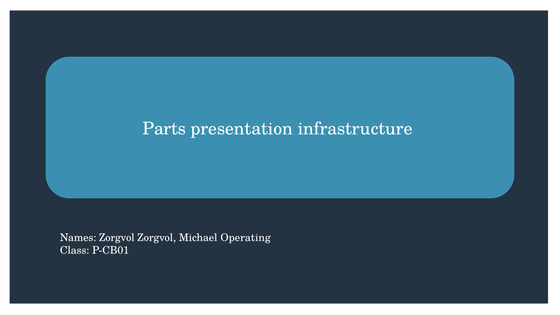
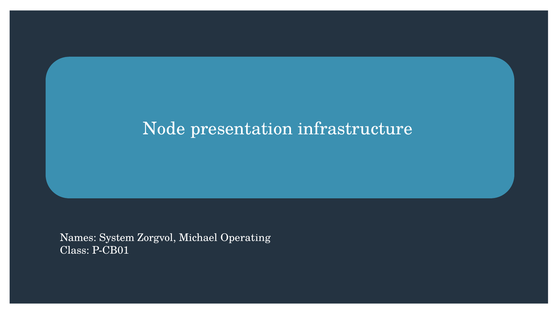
Parts: Parts -> Node
Names Zorgvol: Zorgvol -> System
